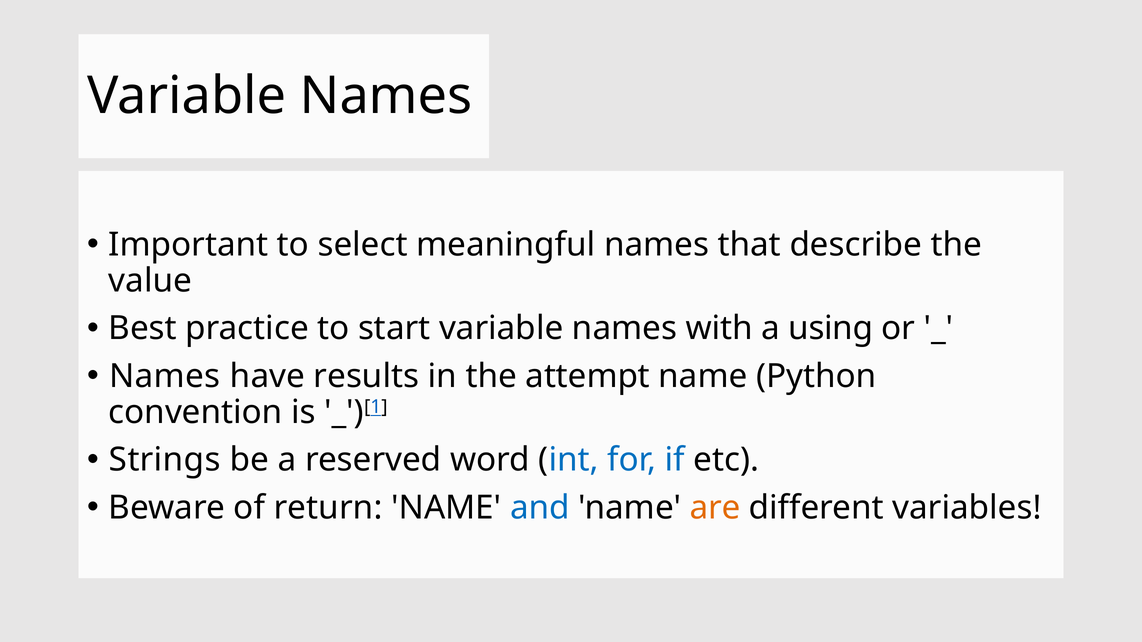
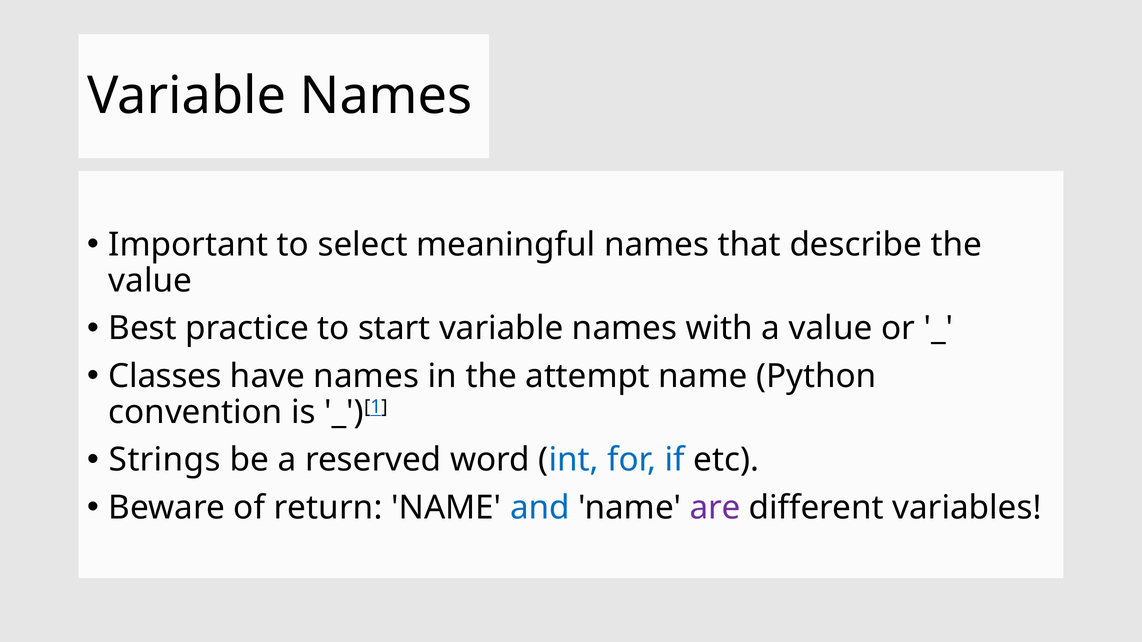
a using: using -> value
Names at (165, 376): Names -> Classes
have results: results -> names
are colour: orange -> purple
